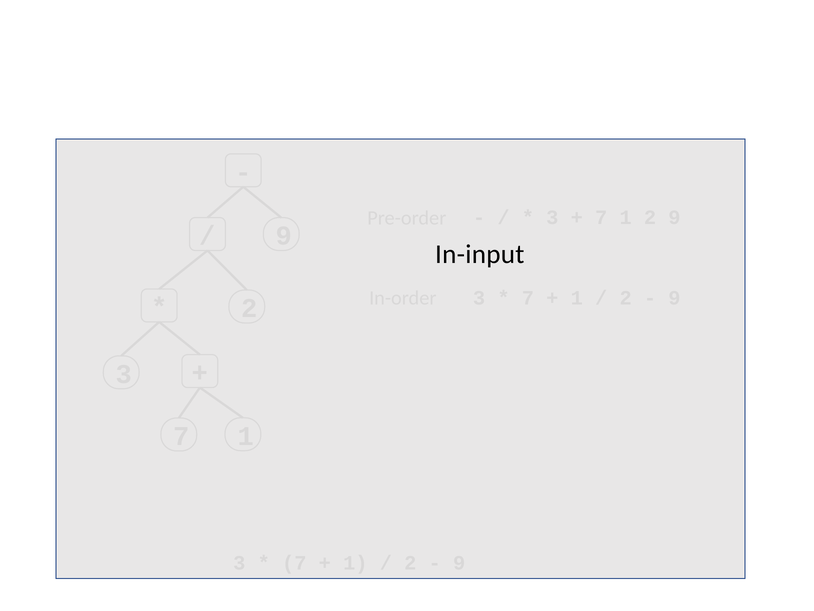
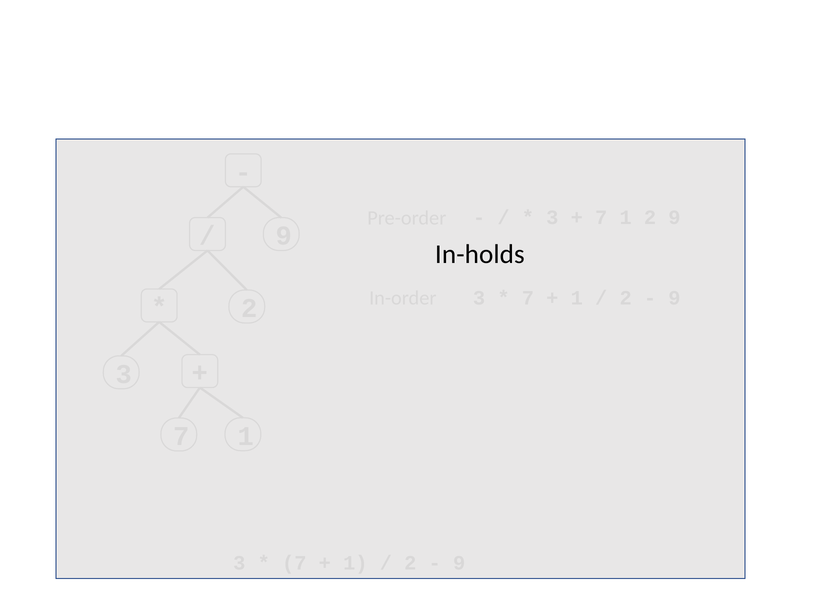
In-input: In-input -> In-holds
